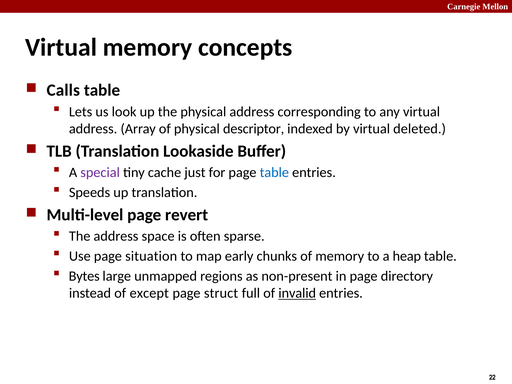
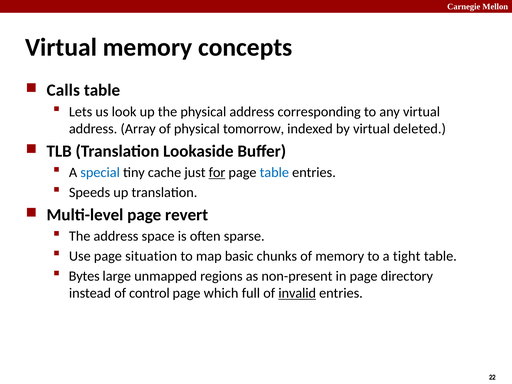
descriptor: descriptor -> tomorrow
special colour: purple -> blue
for underline: none -> present
early: early -> basic
heap: heap -> tight
except: except -> control
struct: struct -> which
